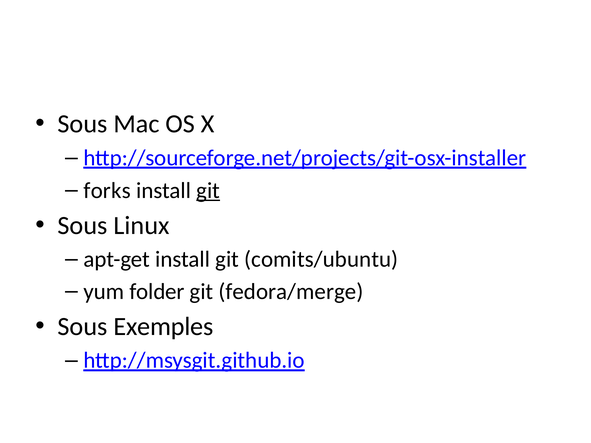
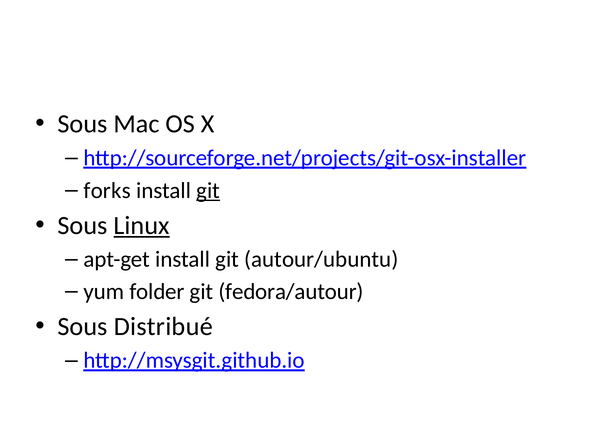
Linux underline: none -> present
comits/ubuntu: comits/ubuntu -> autour/ubuntu
fedora/merge: fedora/merge -> fedora/autour
Exemples: Exemples -> Distribué
